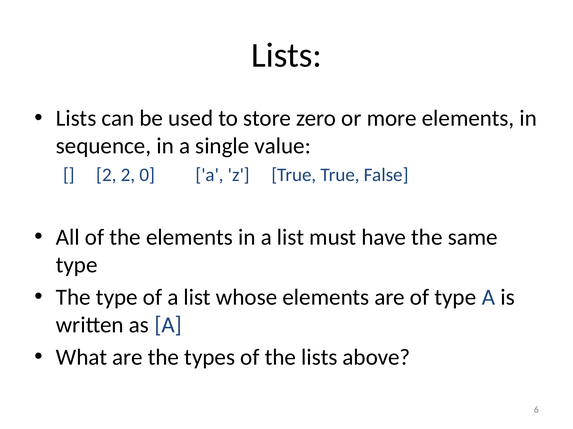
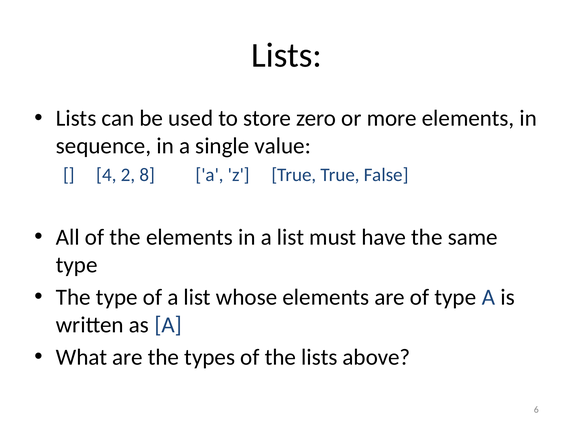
2 at (106, 175): 2 -> 4
0: 0 -> 8
